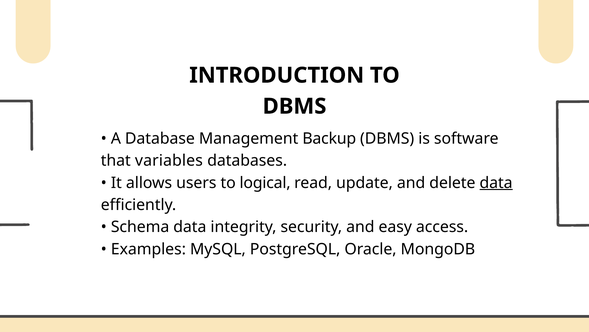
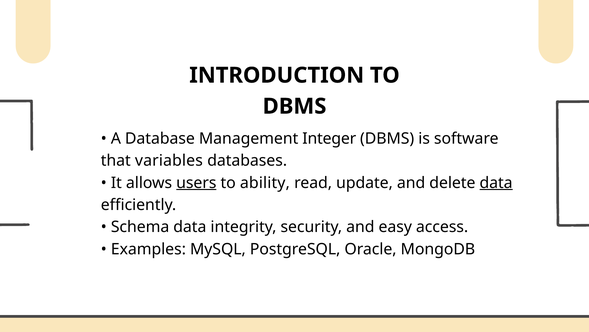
Backup: Backup -> Integer
users underline: none -> present
logical: logical -> ability
